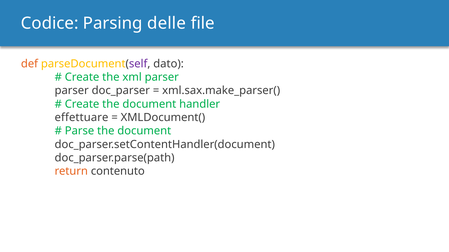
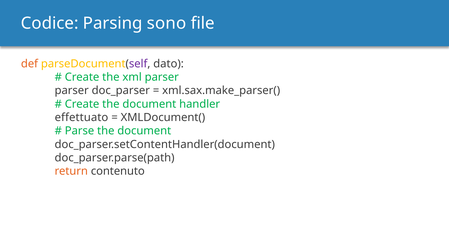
delle: delle -> sono
effettuare: effettuare -> effettuato
